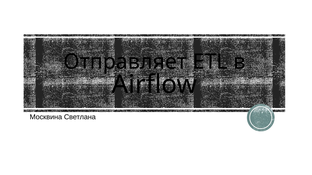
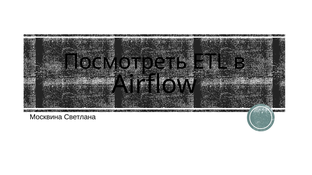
Отправляет: Отправляет -> Посмотреть
